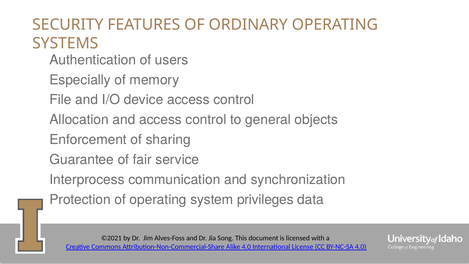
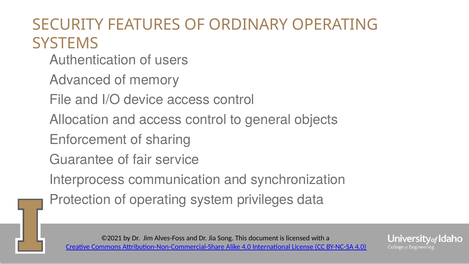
Especially: Especially -> Advanced
